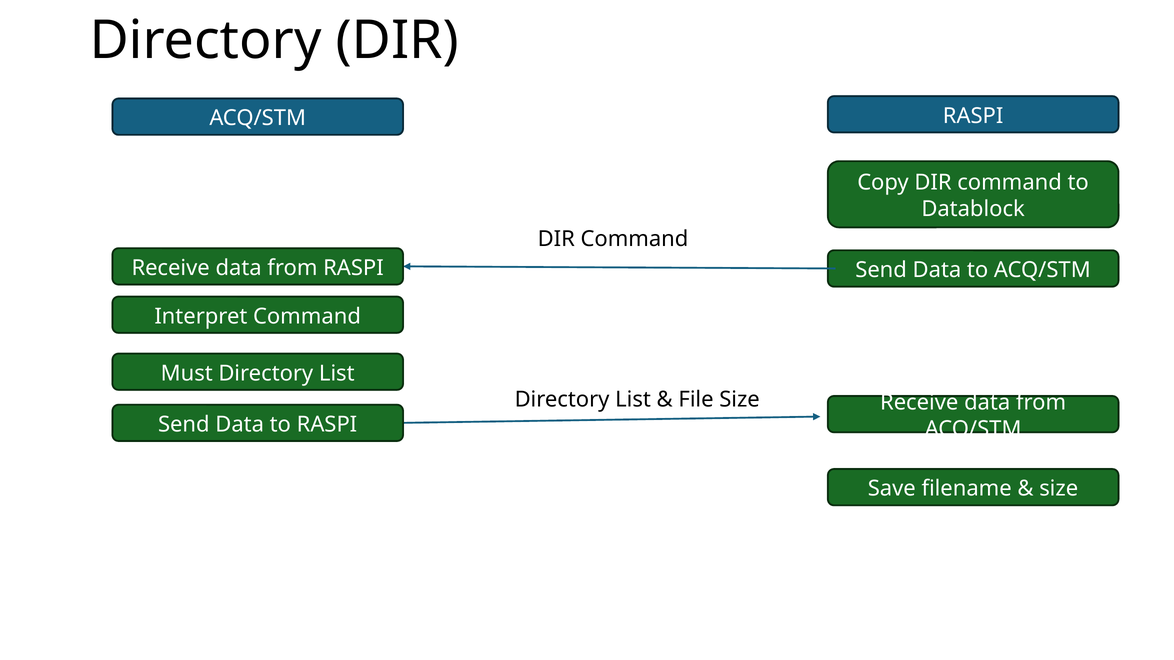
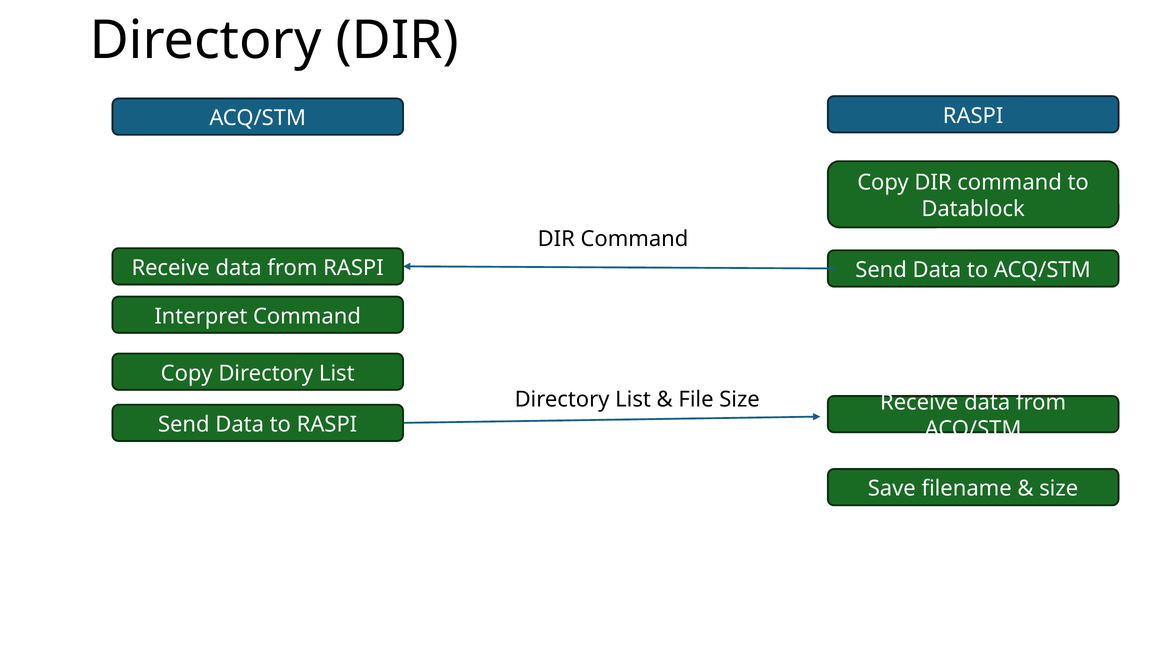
Must at (187, 373): Must -> Copy
